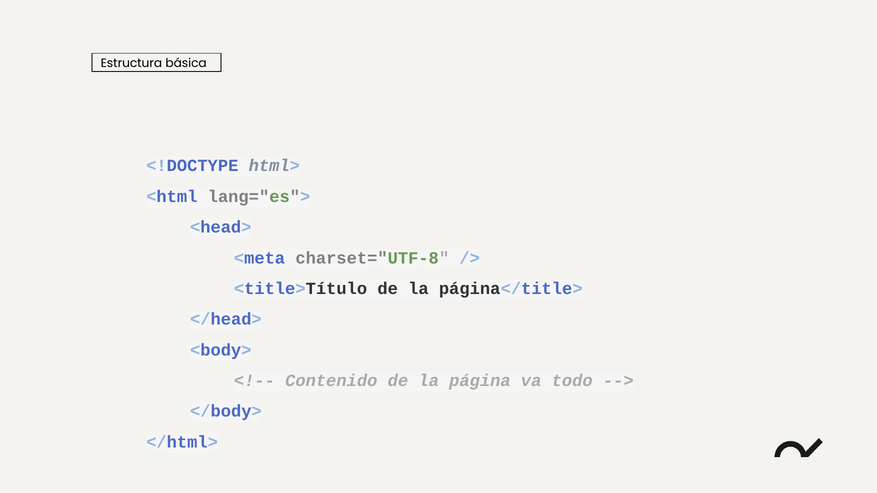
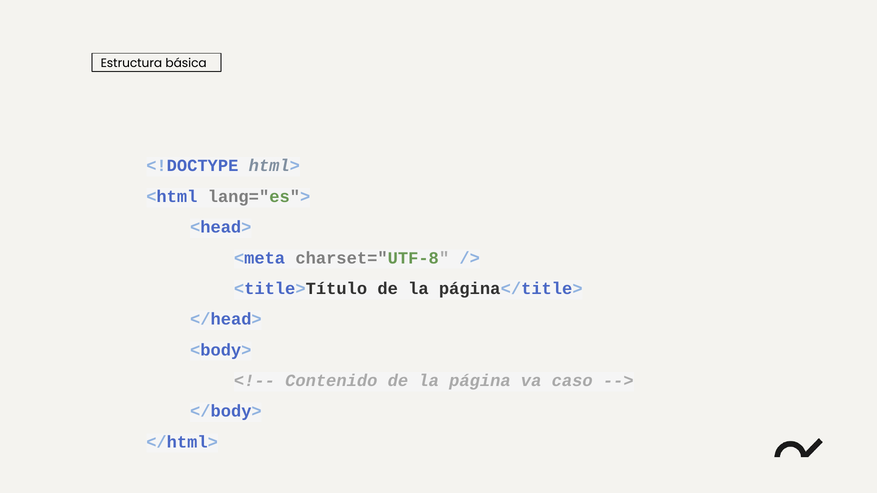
todo: todo -> caso
